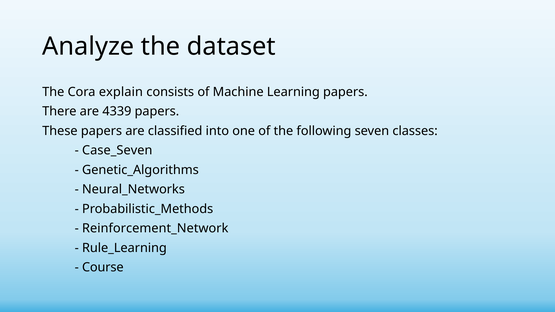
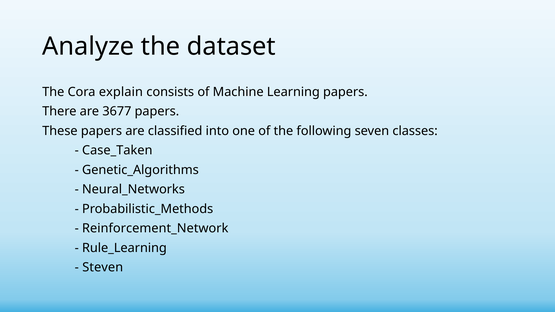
4339: 4339 -> 3677
Case_Seven: Case_Seven -> Case_Taken
Course: Course -> Steven
